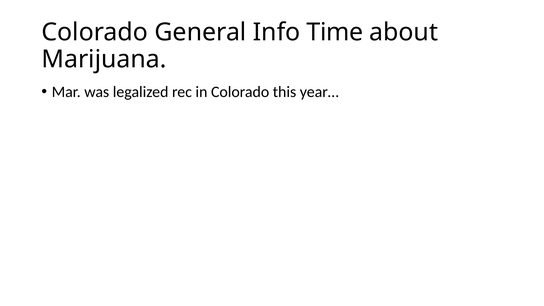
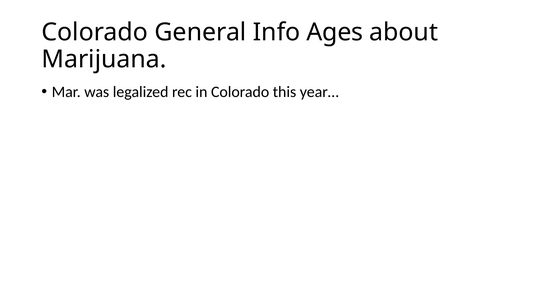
Time: Time -> Ages
